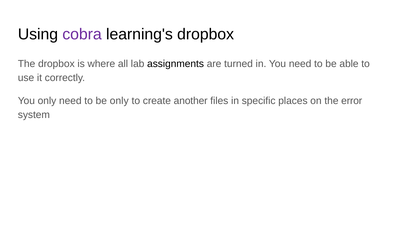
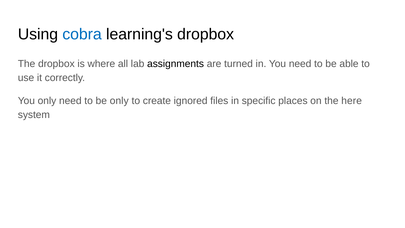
cobra colour: purple -> blue
another: another -> ignored
error: error -> here
